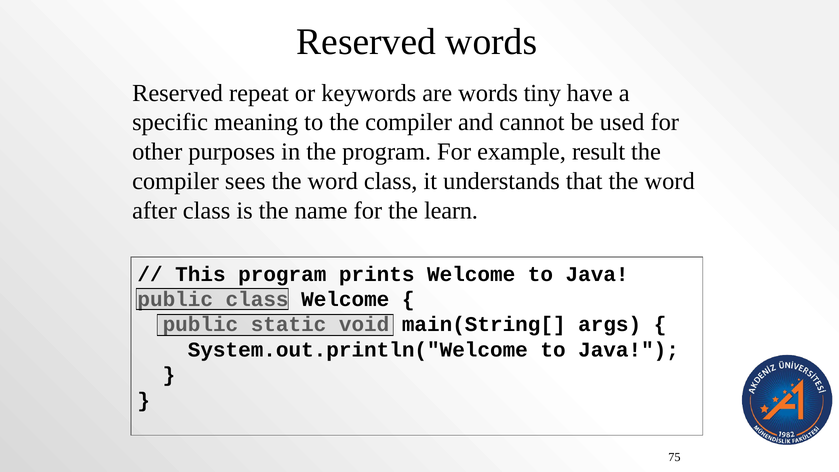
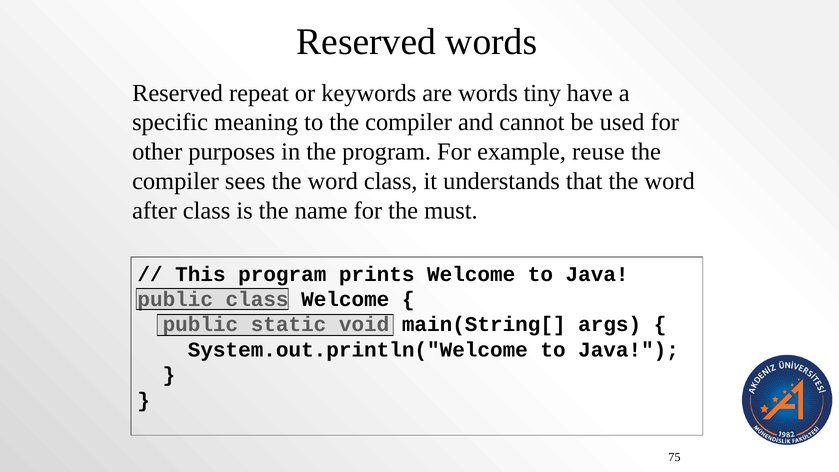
result: result -> reuse
learn: learn -> must
